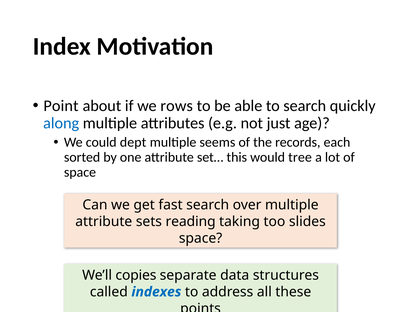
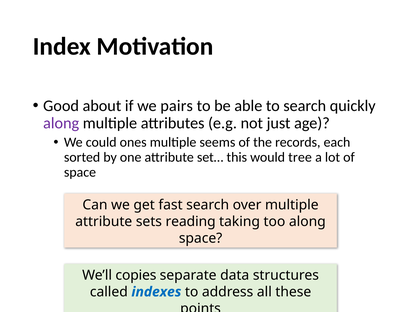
Point: Point -> Good
rows: rows -> pairs
along at (61, 123) colour: blue -> purple
dept: dept -> ones
too slides: slides -> along
